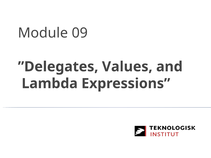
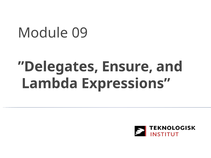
Values: Values -> Ensure
